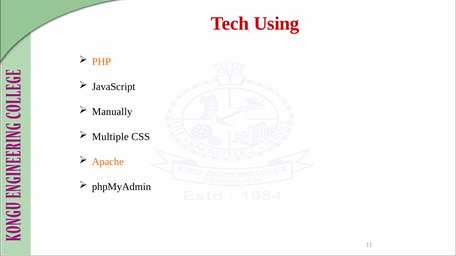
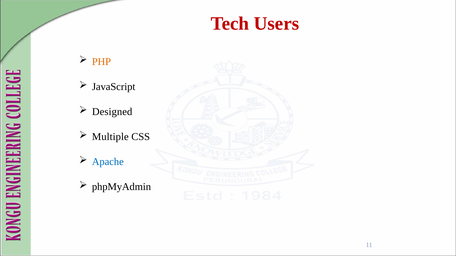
Using: Using -> Users
Manually: Manually -> Designed
Apache colour: orange -> blue
